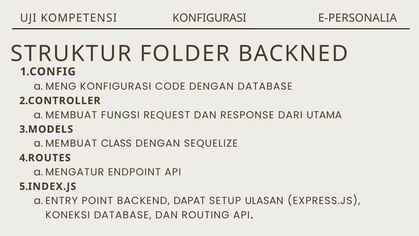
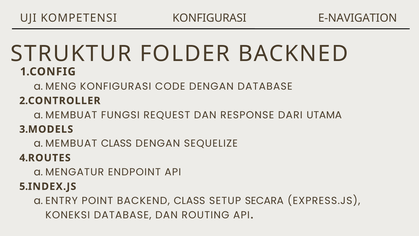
E-PERSONALIA: E-PERSONALIA -> E-NAVIGATION
BACKEND DAPAT: DAPAT -> CLASS
ULASAN: ULASAN -> SECARA
